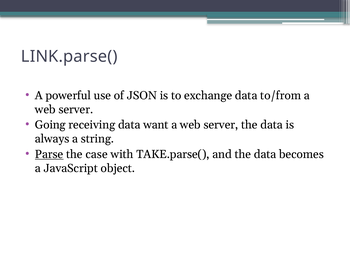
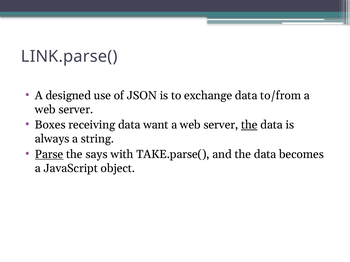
powerful: powerful -> designed
Going: Going -> Boxes
the at (249, 125) underline: none -> present
case: case -> says
